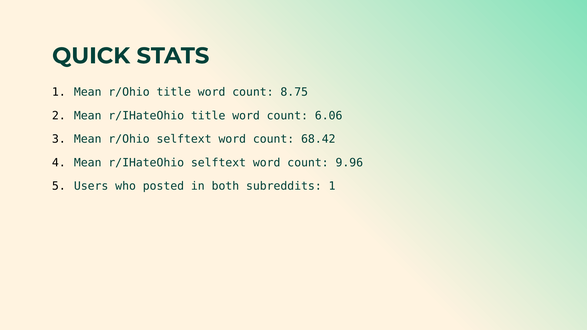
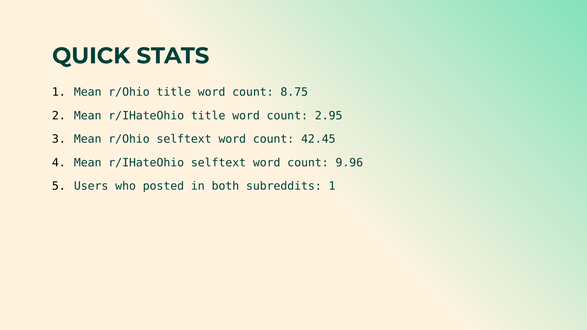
6.06: 6.06 -> 2.95
68.42: 68.42 -> 42.45
